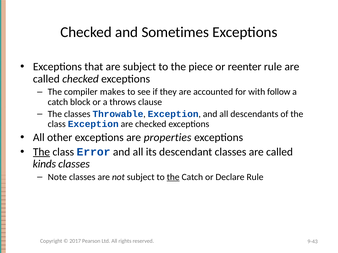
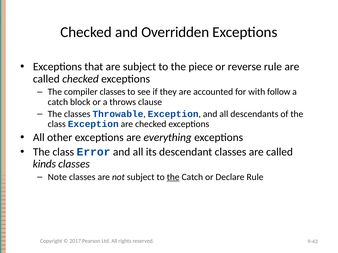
Sometimes: Sometimes -> Overridden
reenter: reenter -> reverse
compiler makes: makes -> classes
properties: properties -> everything
The at (41, 152) underline: present -> none
